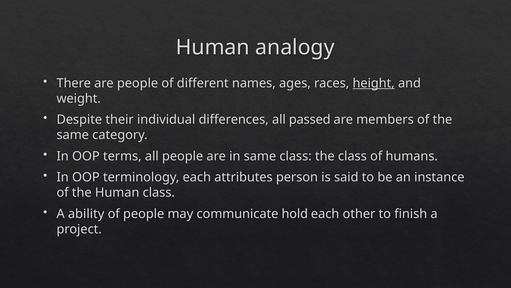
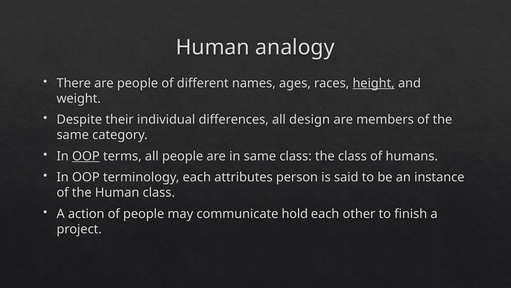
passed: passed -> design
OOP at (86, 156) underline: none -> present
ability: ability -> action
